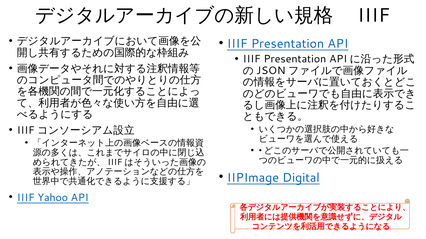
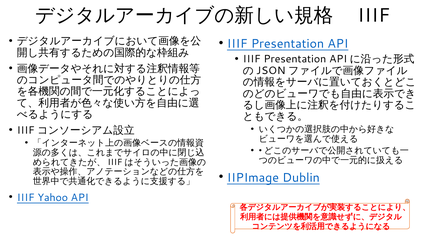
Digital: Digital -> Dublin
